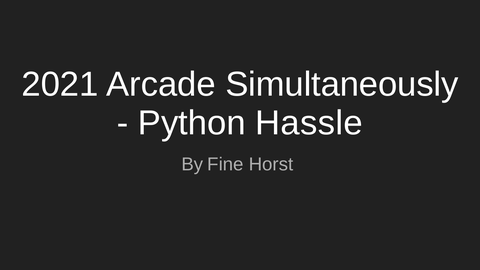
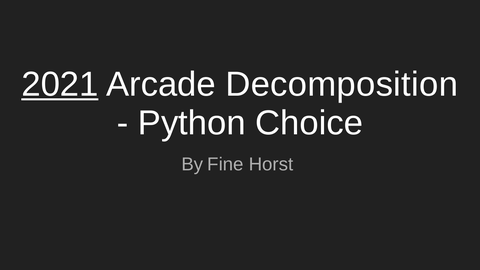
2021 underline: none -> present
Simultaneously: Simultaneously -> Decomposition
Hassle: Hassle -> Choice
